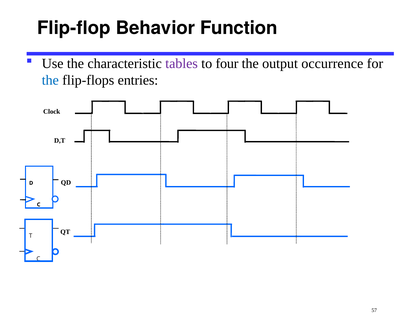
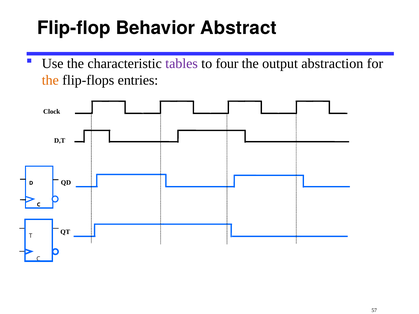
Function: Function -> Abstract
occurrence: occurrence -> abstraction
the at (50, 80) colour: blue -> orange
